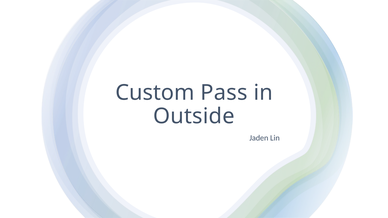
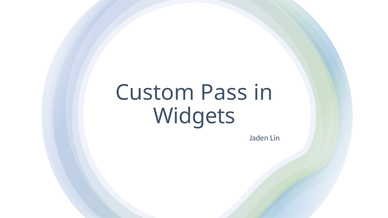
Outside: Outside -> Widgets
